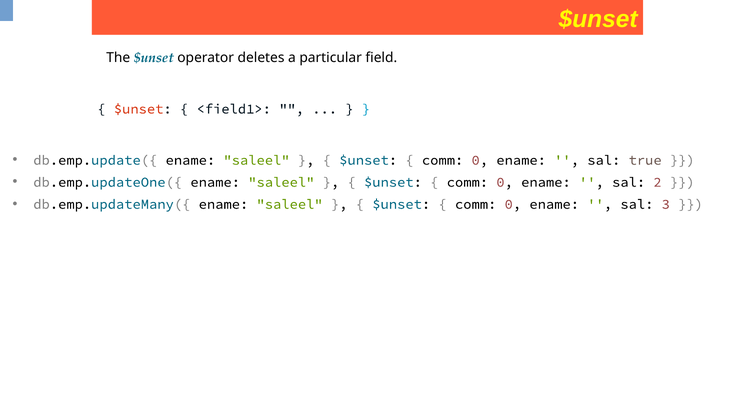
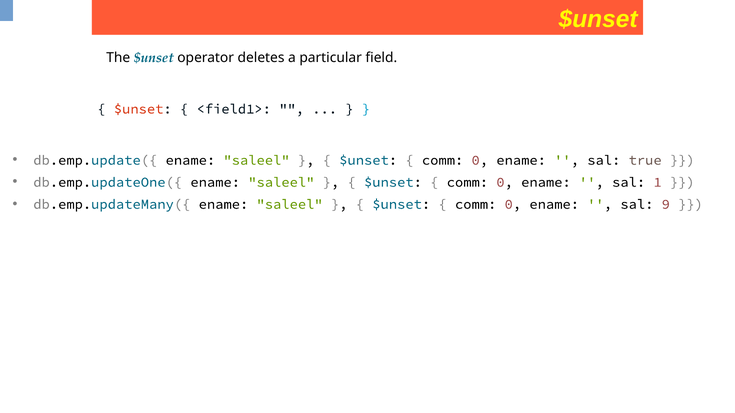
2: 2 -> 1
3: 3 -> 9
